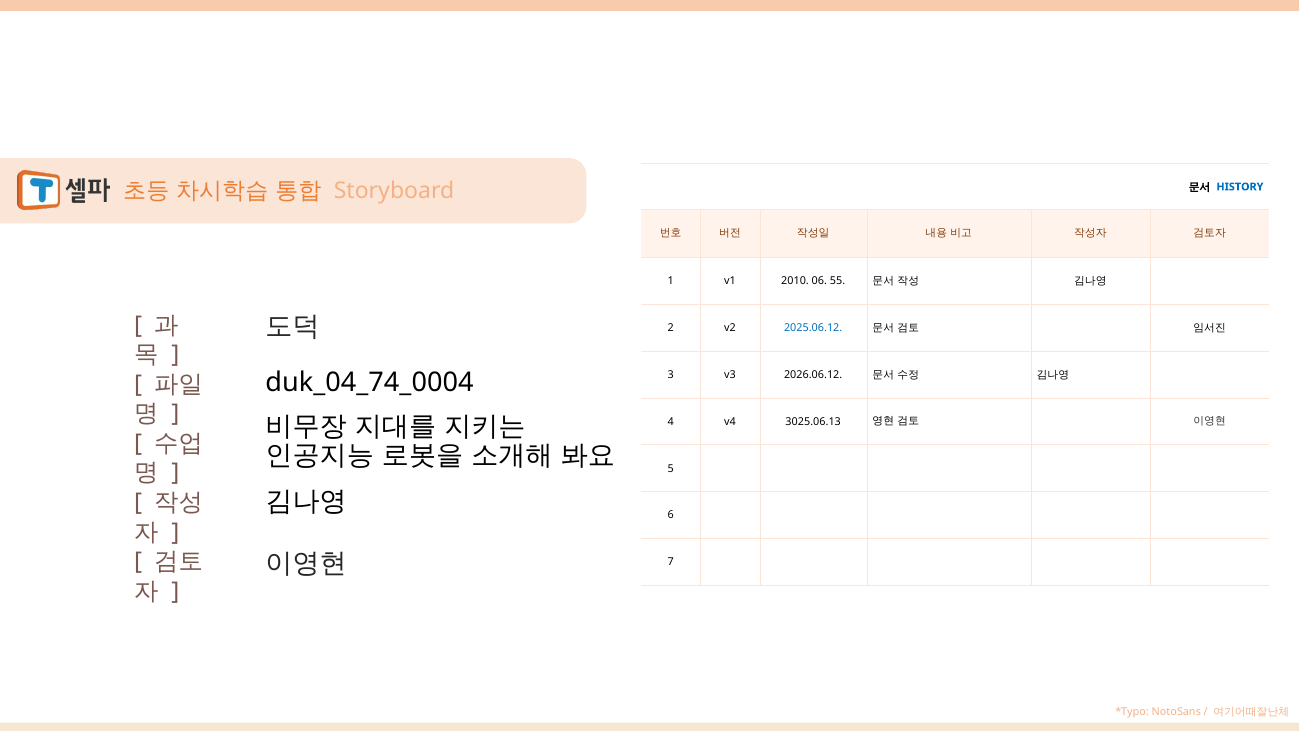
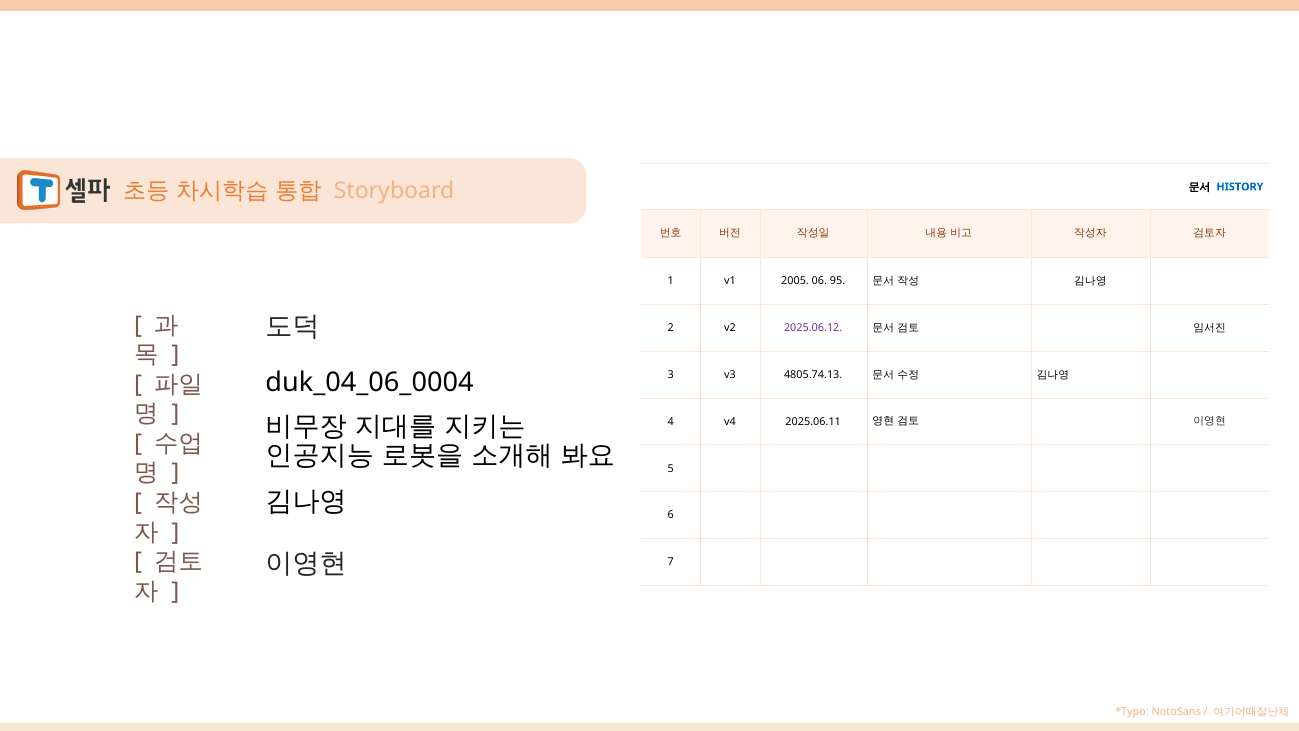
2010: 2010 -> 2005
55: 55 -> 95
2025.06.12 colour: blue -> purple
2026.06.12: 2026.06.12 -> 4805.74.13
duk_04_74_0004: duk_04_74_0004 -> duk_04_06_0004
3025.06.13: 3025.06.13 -> 2025.06.11
